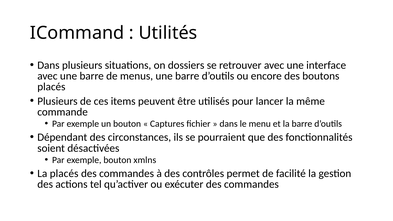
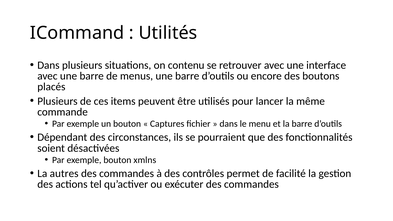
dossiers: dossiers -> contenu
La placés: placés -> autres
